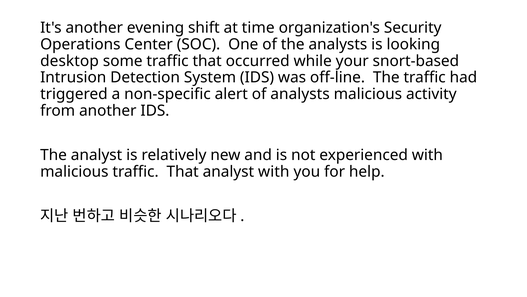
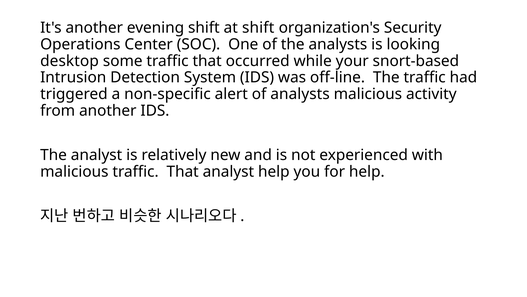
at time: time -> shift
analyst with: with -> help
